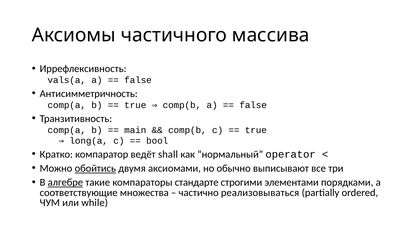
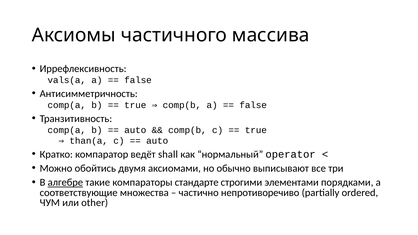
main at (135, 130): main -> auto
long(a: long(a -> than(a
bool at (157, 141): bool -> auto
обойтись underline: present -> none
реализовываться: реализовываться -> непротиворечиво
while: while -> other
